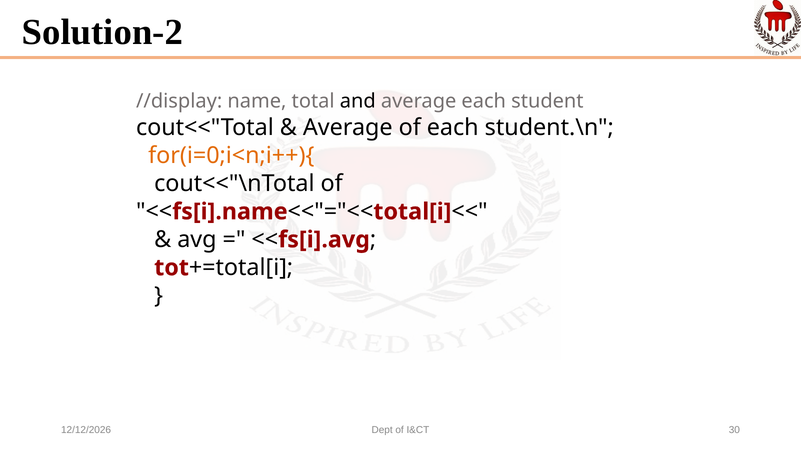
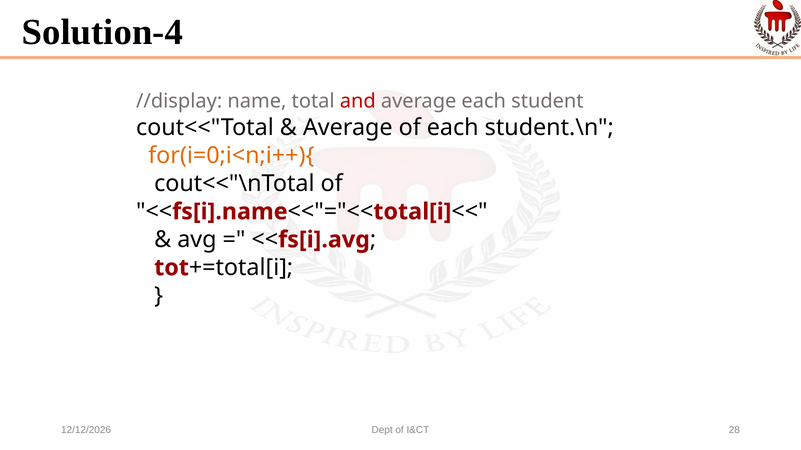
Solution-2: Solution-2 -> Solution-4
and colour: black -> red
30: 30 -> 28
